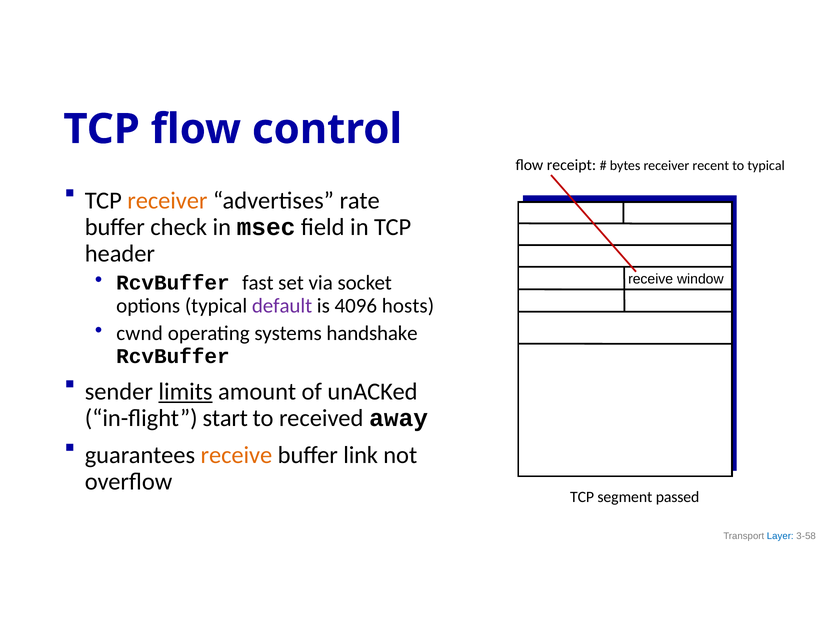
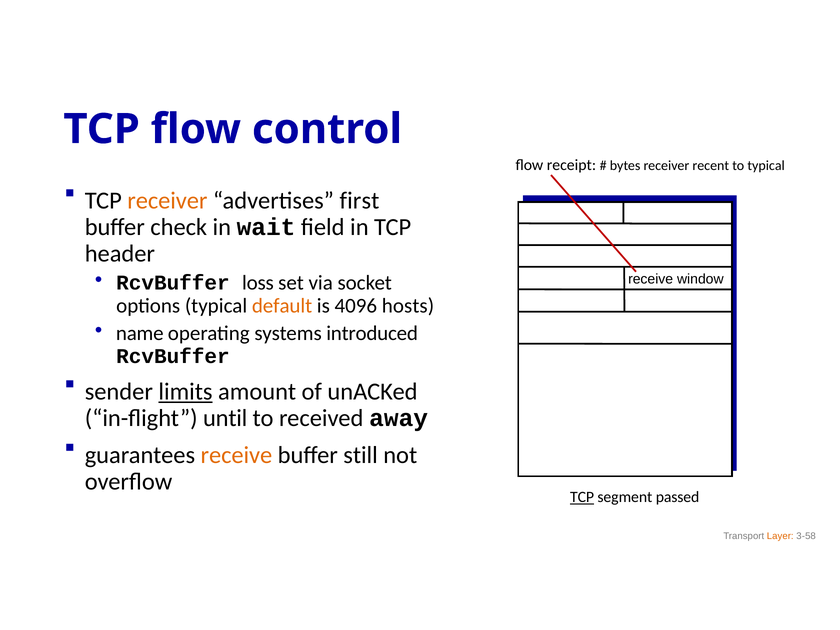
rate: rate -> first
msec: msec -> wait
fast: fast -> loss
default colour: purple -> orange
cwnd: cwnd -> name
handshake: handshake -> introduced
start: start -> until
link: link -> still
TCP at (582, 497) underline: none -> present
Layer colour: blue -> orange
